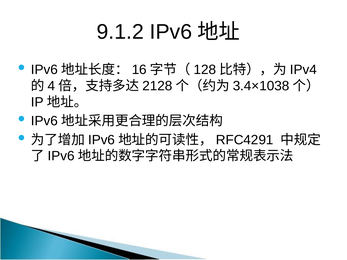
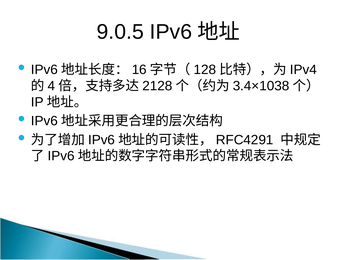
9.1.2: 9.1.2 -> 9.0.5
